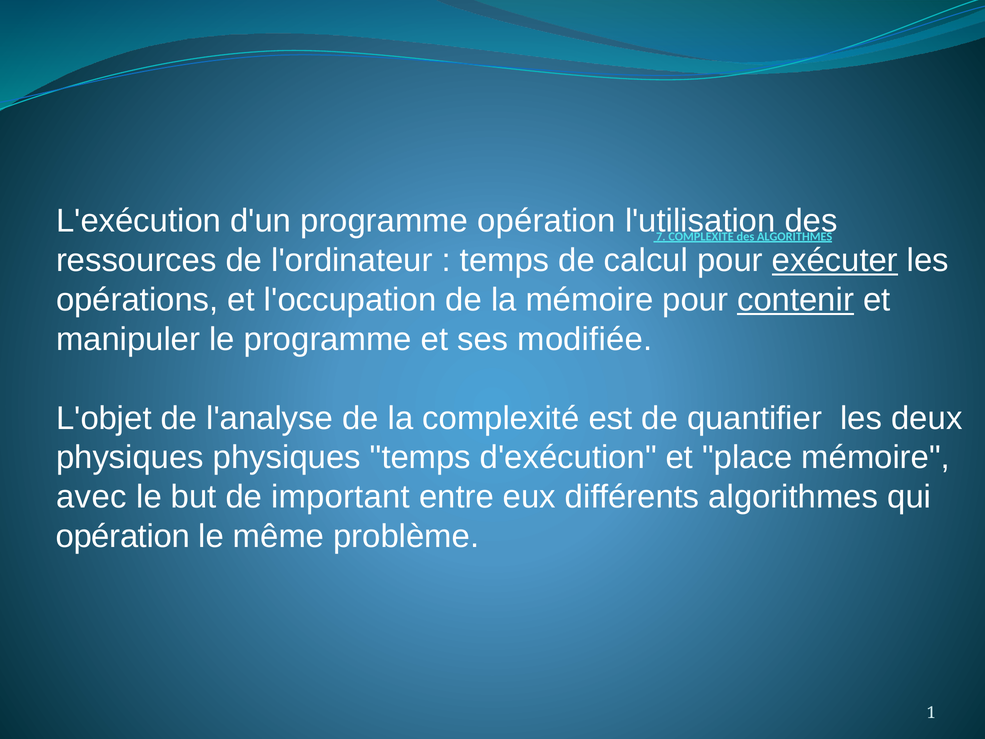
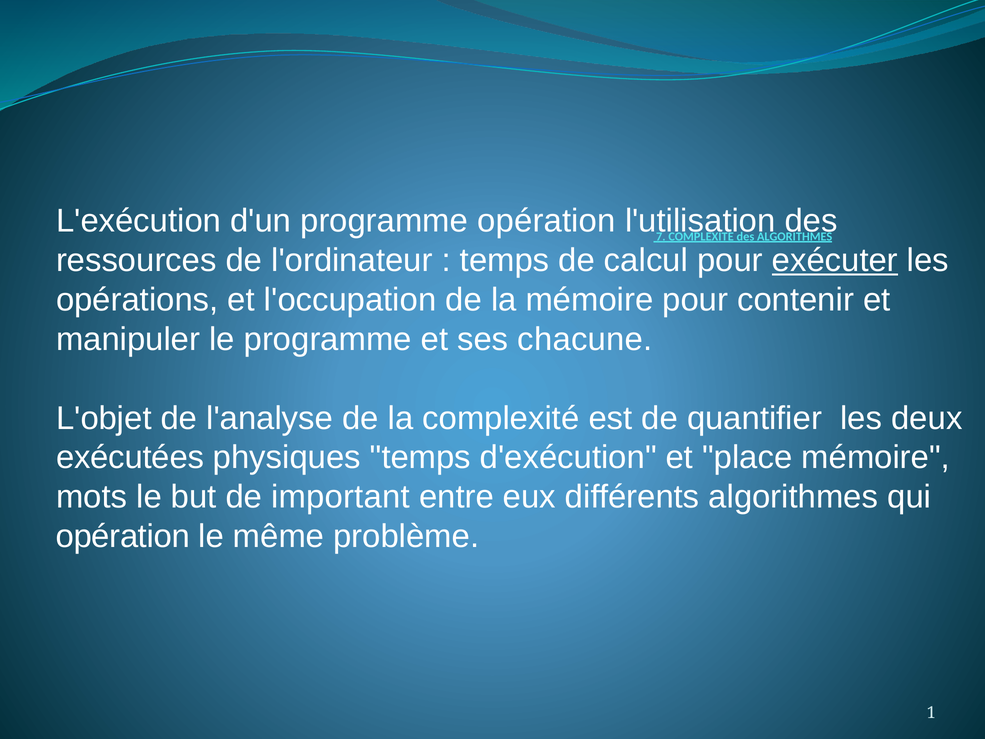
contenir underline: present -> none
modifiée: modifiée -> chacune
physiques at (130, 457): physiques -> exécutées
avec: avec -> mots
